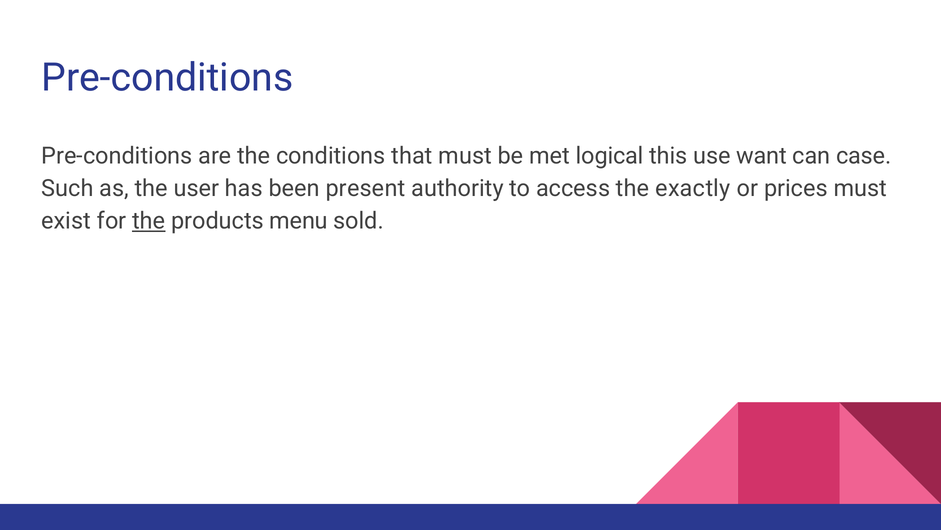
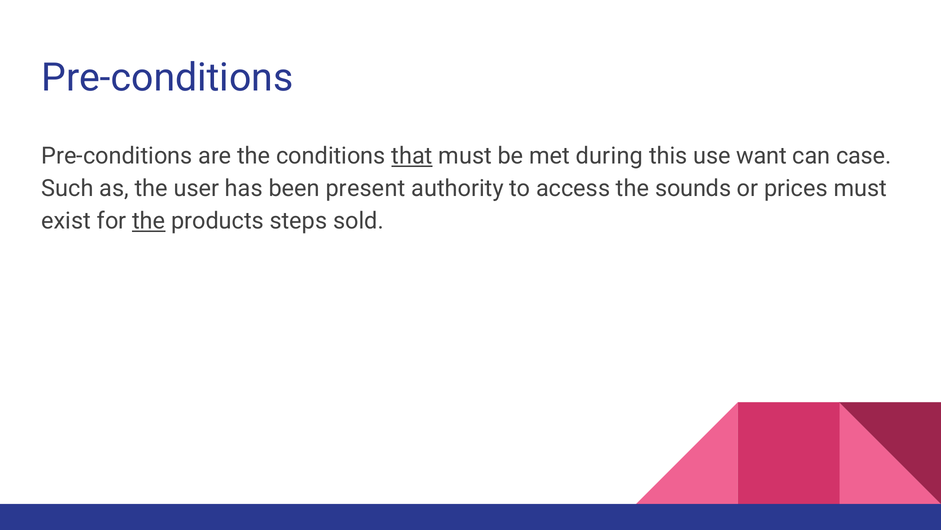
that underline: none -> present
logical: logical -> during
exactly: exactly -> sounds
menu: menu -> steps
